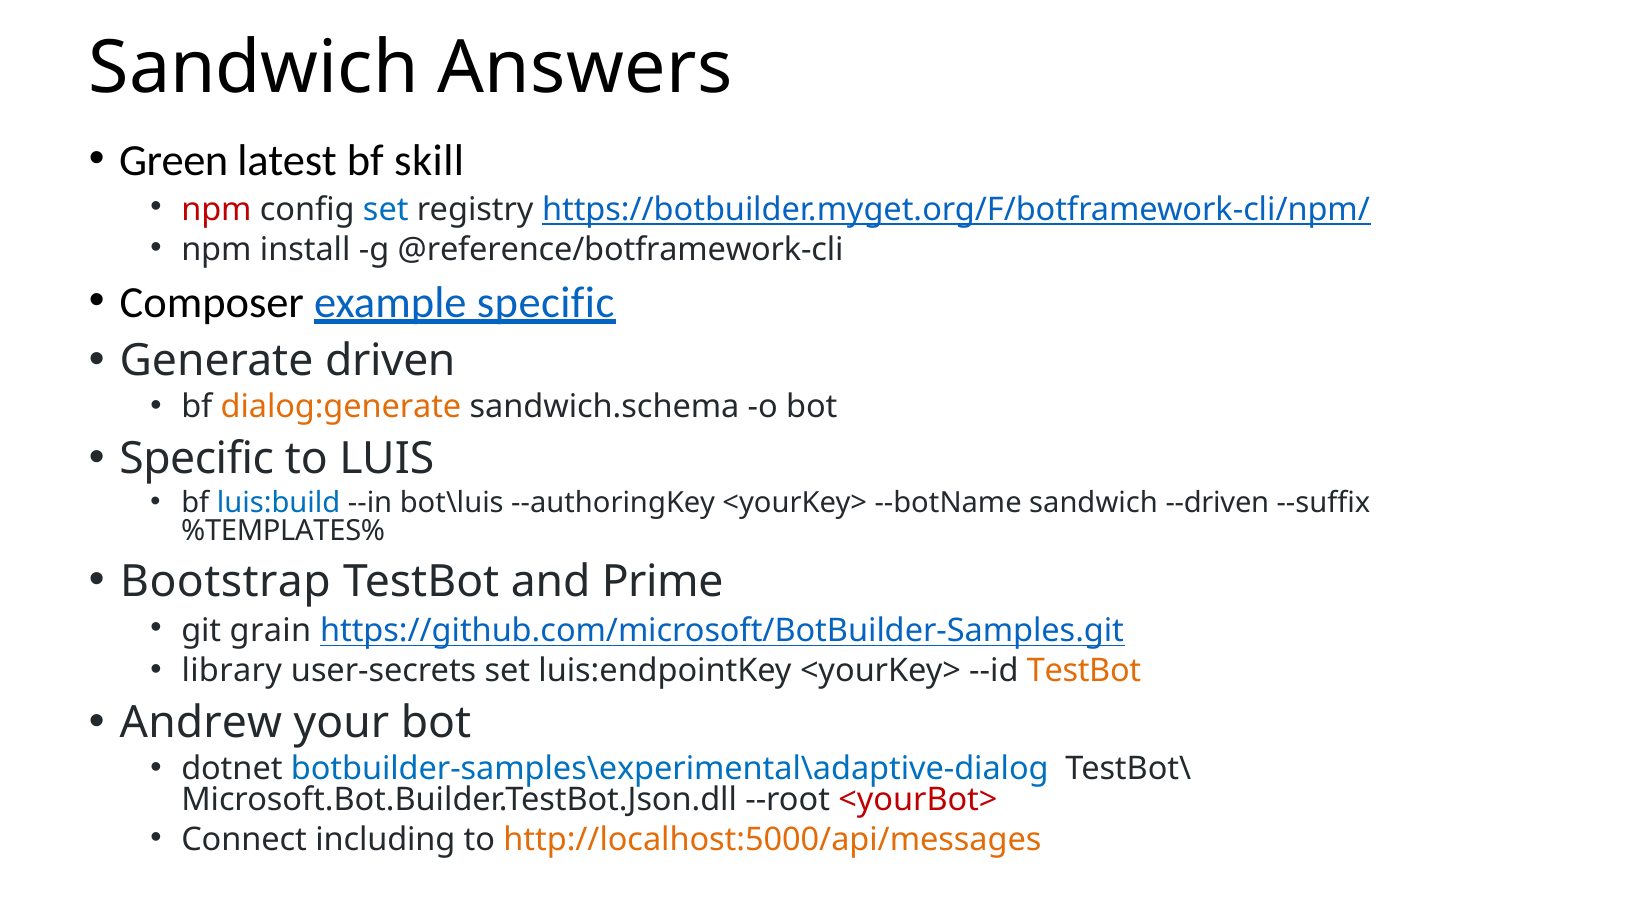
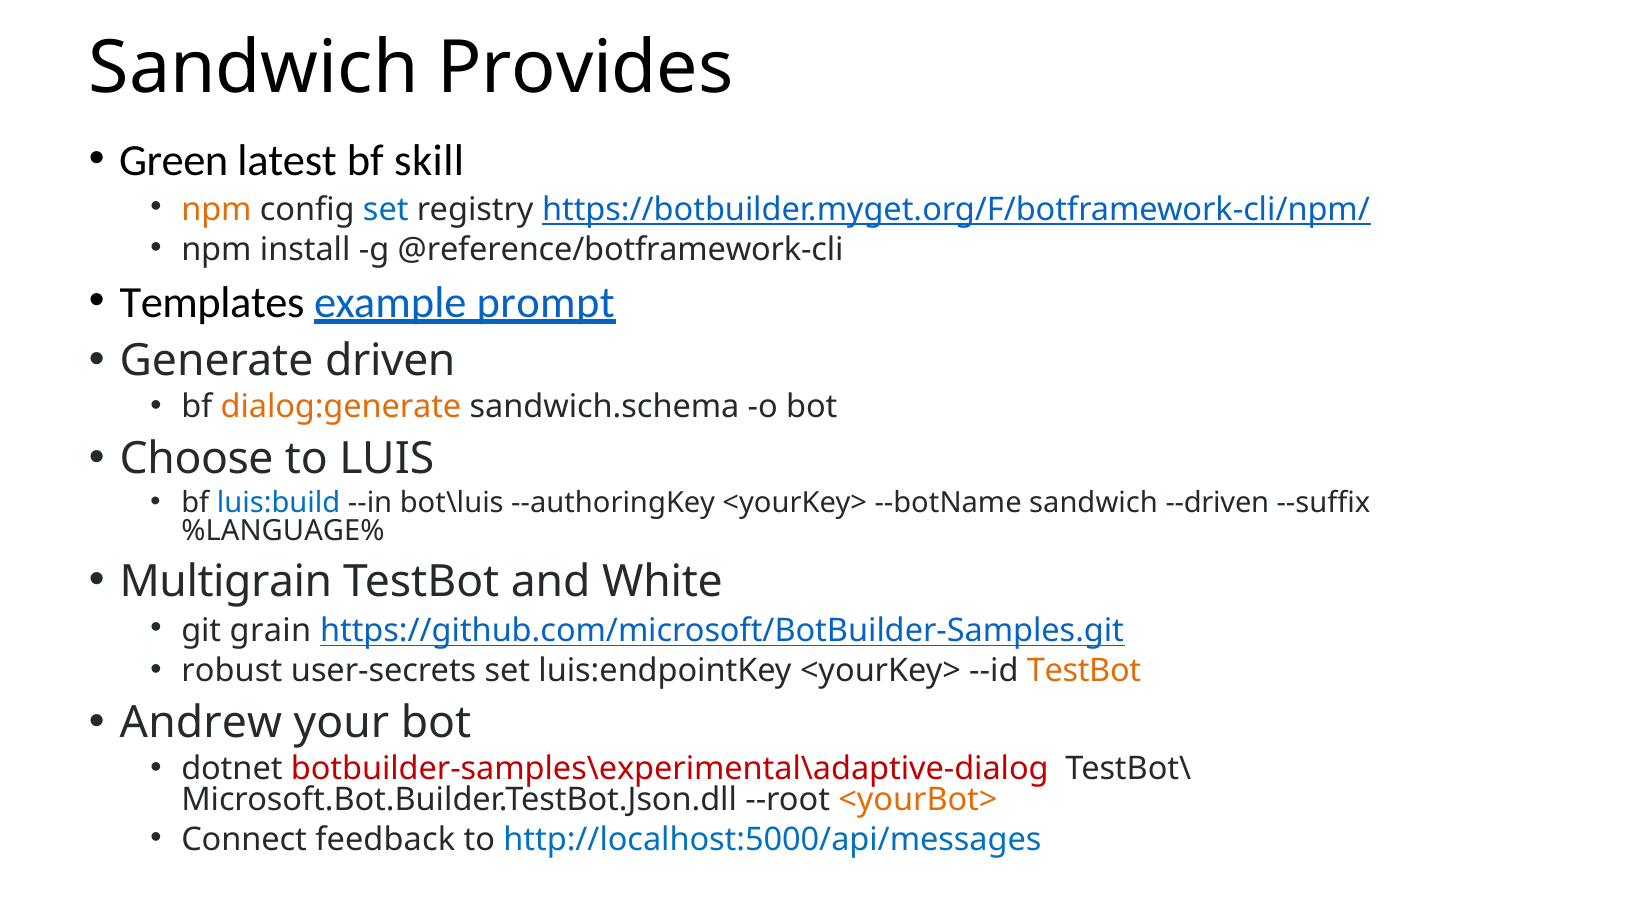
Answers: Answers -> Provides
npm at (216, 209) colour: red -> orange
Composer: Composer -> Templates
example specific: specific -> prompt
Specific at (197, 459): Specific -> Choose
%TEMPLATES%: %TEMPLATES% -> %LANGUAGE%
Bootstrap: Bootstrap -> Multigrain
Prime: Prime -> White
library: library -> robust
botbuilder-samples\experimental\adaptive-dialog colour: blue -> red
<yourBot> colour: red -> orange
including: including -> feedback
http://localhost:5000/api/messages colour: orange -> blue
